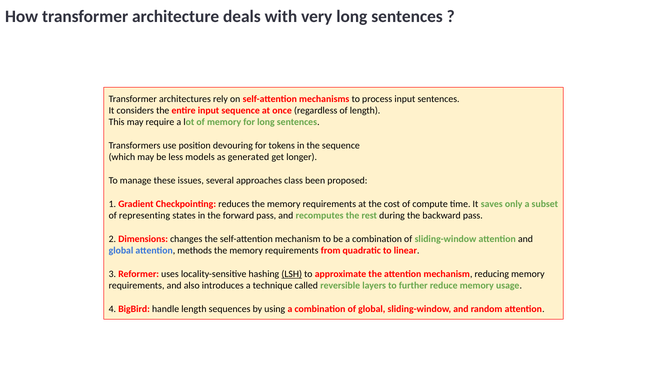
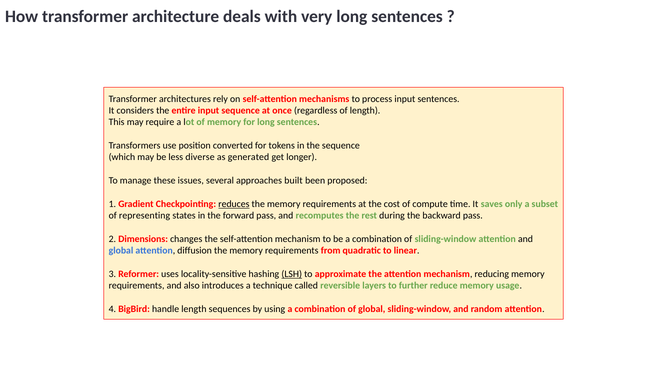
devouring: devouring -> converted
models: models -> diverse
class: class -> built
reduces underline: none -> present
methods: methods -> diffusion
